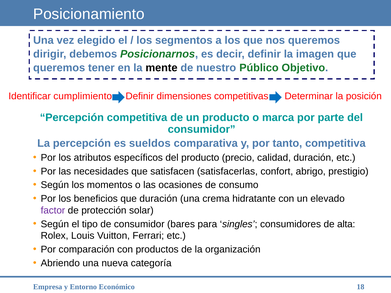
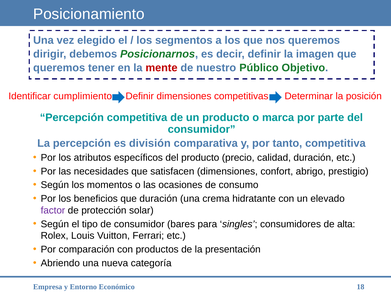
mente colour: black -> red
sueldos: sueldos -> división
satisfacen satisfacerlas: satisfacerlas -> dimensiones
organización: organización -> presentación
